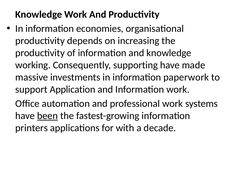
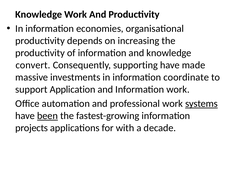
working: working -> convert
paperwork: paperwork -> coordinate
systems underline: none -> present
printers: printers -> projects
